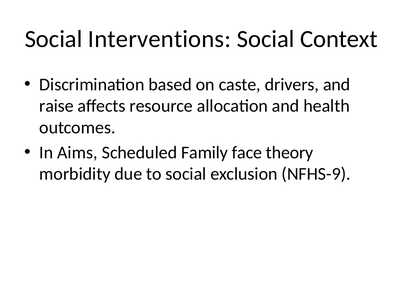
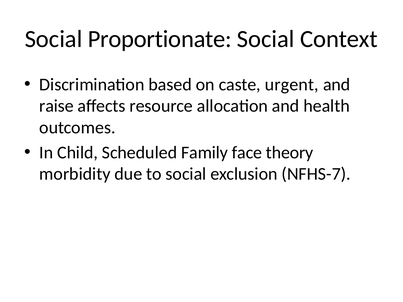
Interventions: Interventions -> Proportionate
drivers: drivers -> urgent
Aims: Aims -> Child
NFHS-9: NFHS-9 -> NFHS-7
